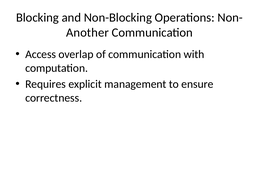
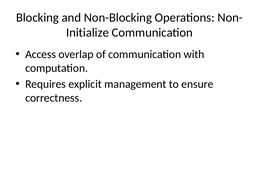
Another: Another -> Initialize
